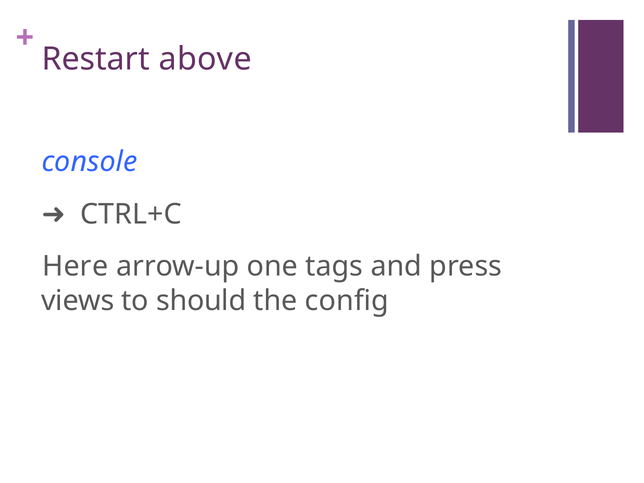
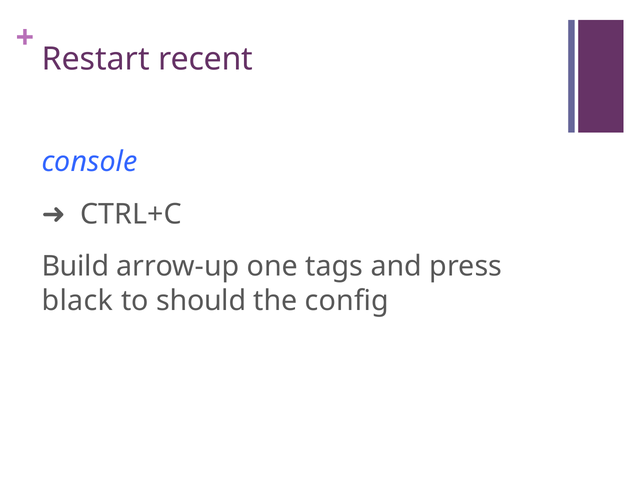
above: above -> recent
Here: Here -> Build
views: views -> black
